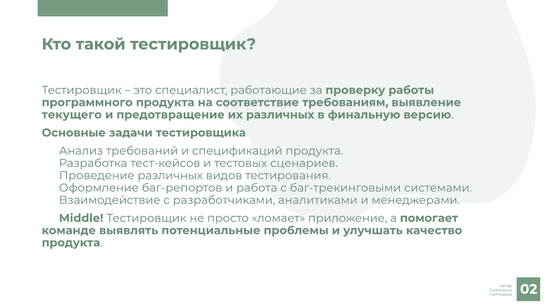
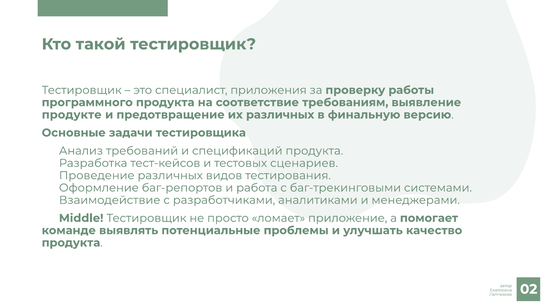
работающие: работающие -> приложения
текущего: текущего -> продукте
